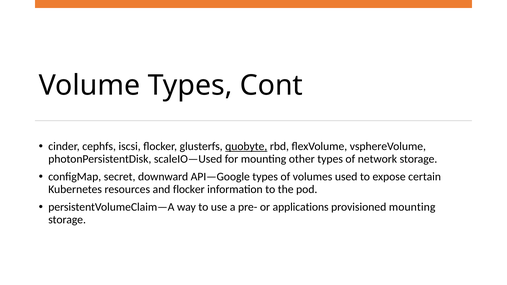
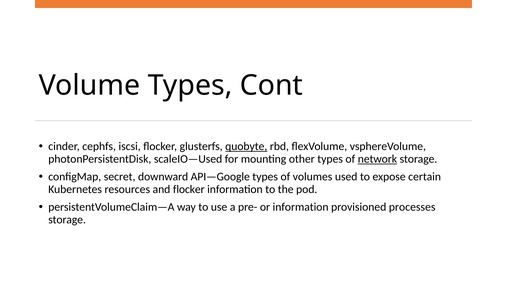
network underline: none -> present
or applications: applications -> information
provisioned mounting: mounting -> processes
